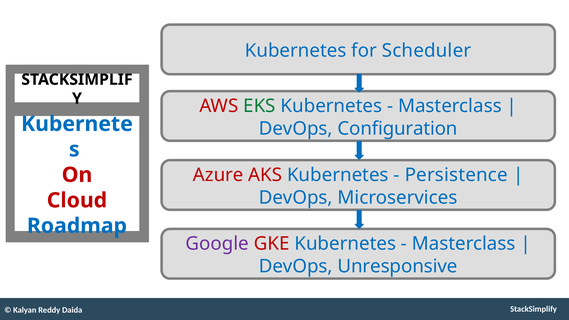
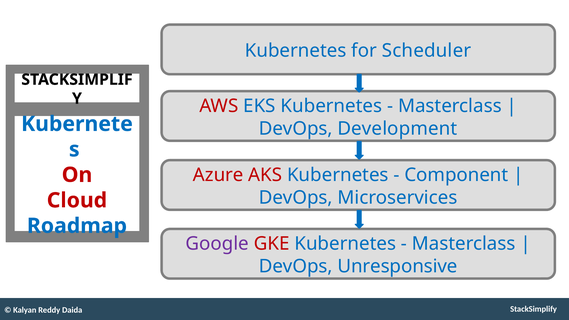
EKS colour: green -> blue
Configuration: Configuration -> Development
Persistence: Persistence -> Component
